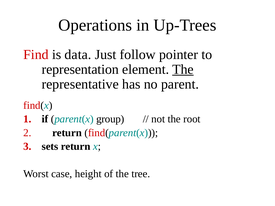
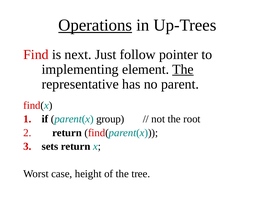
Operations underline: none -> present
data: data -> next
representation: representation -> implementing
